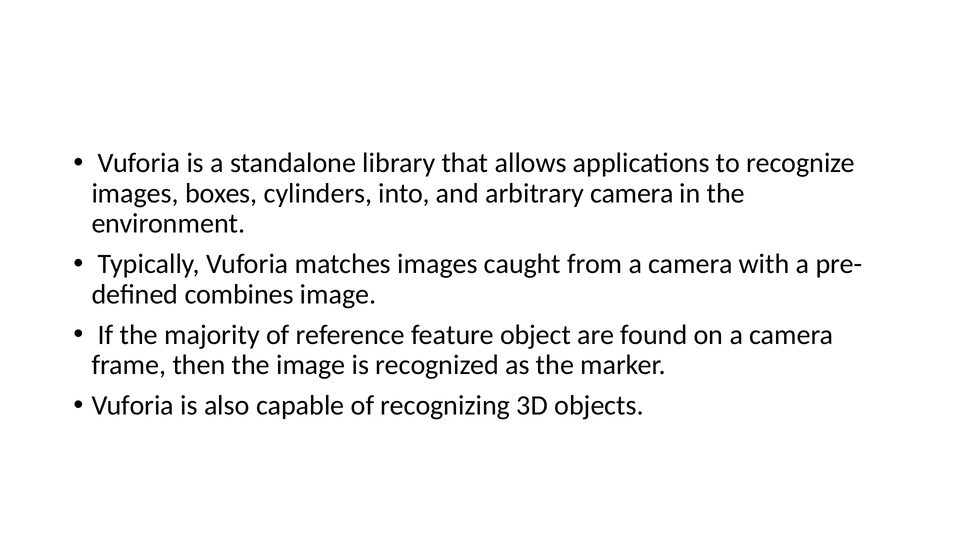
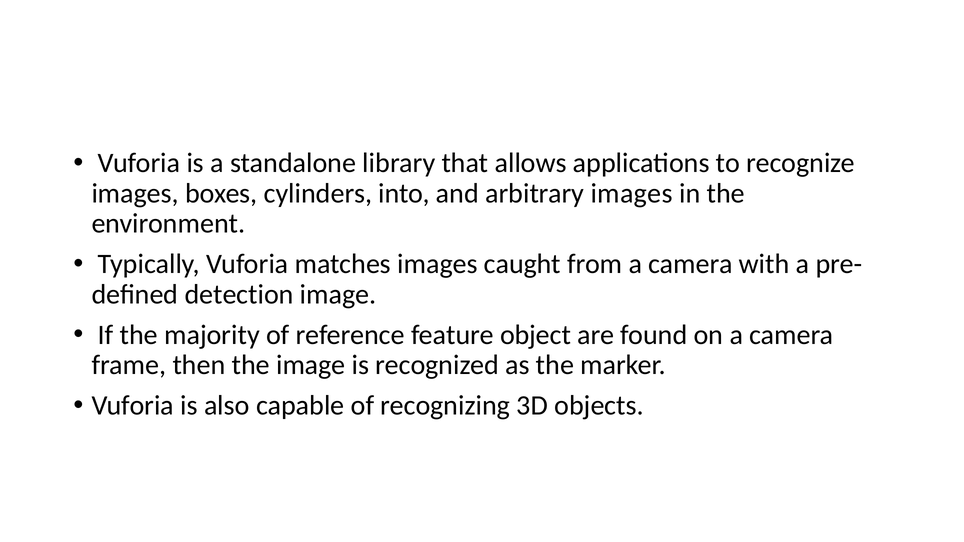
arbitrary camera: camera -> images
combines: combines -> detection
